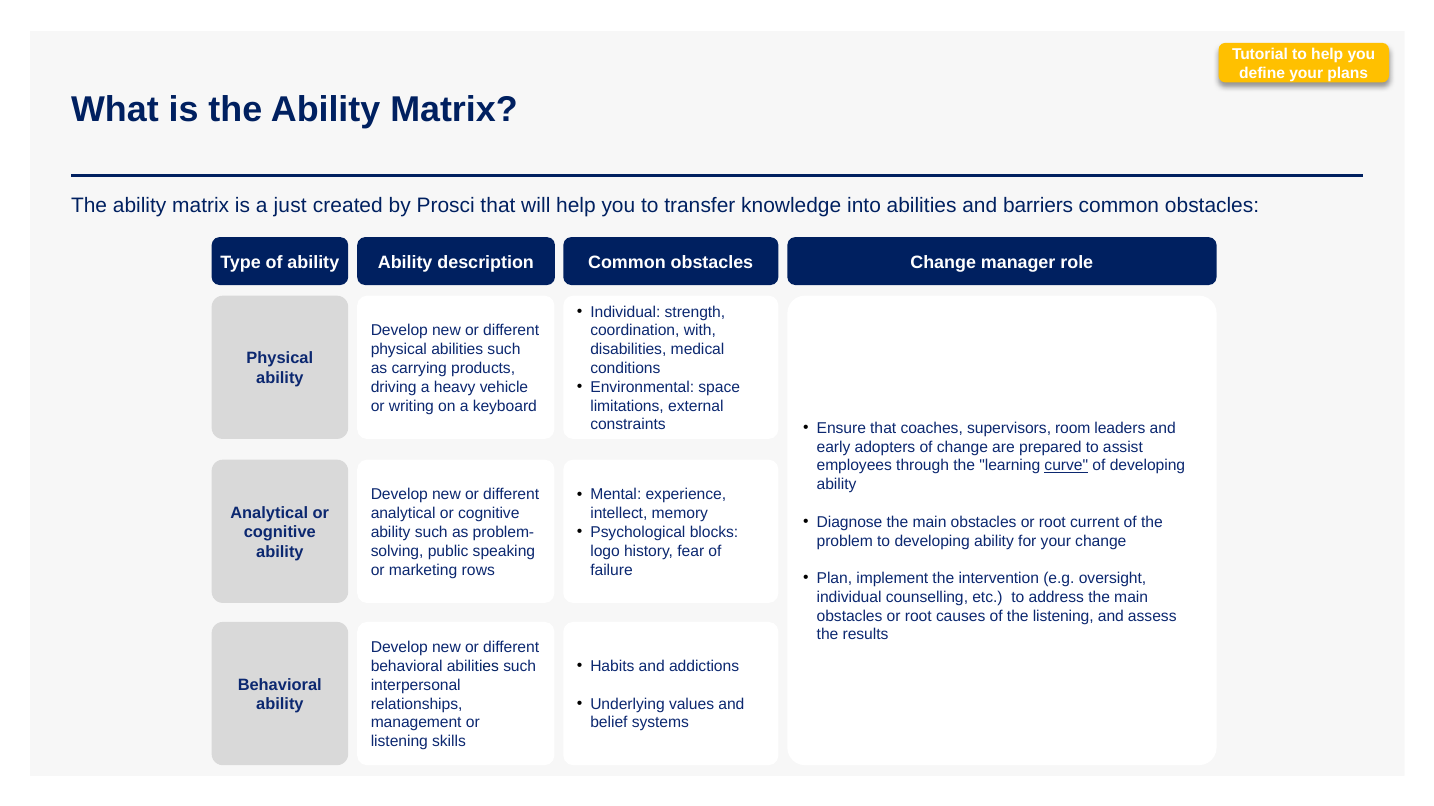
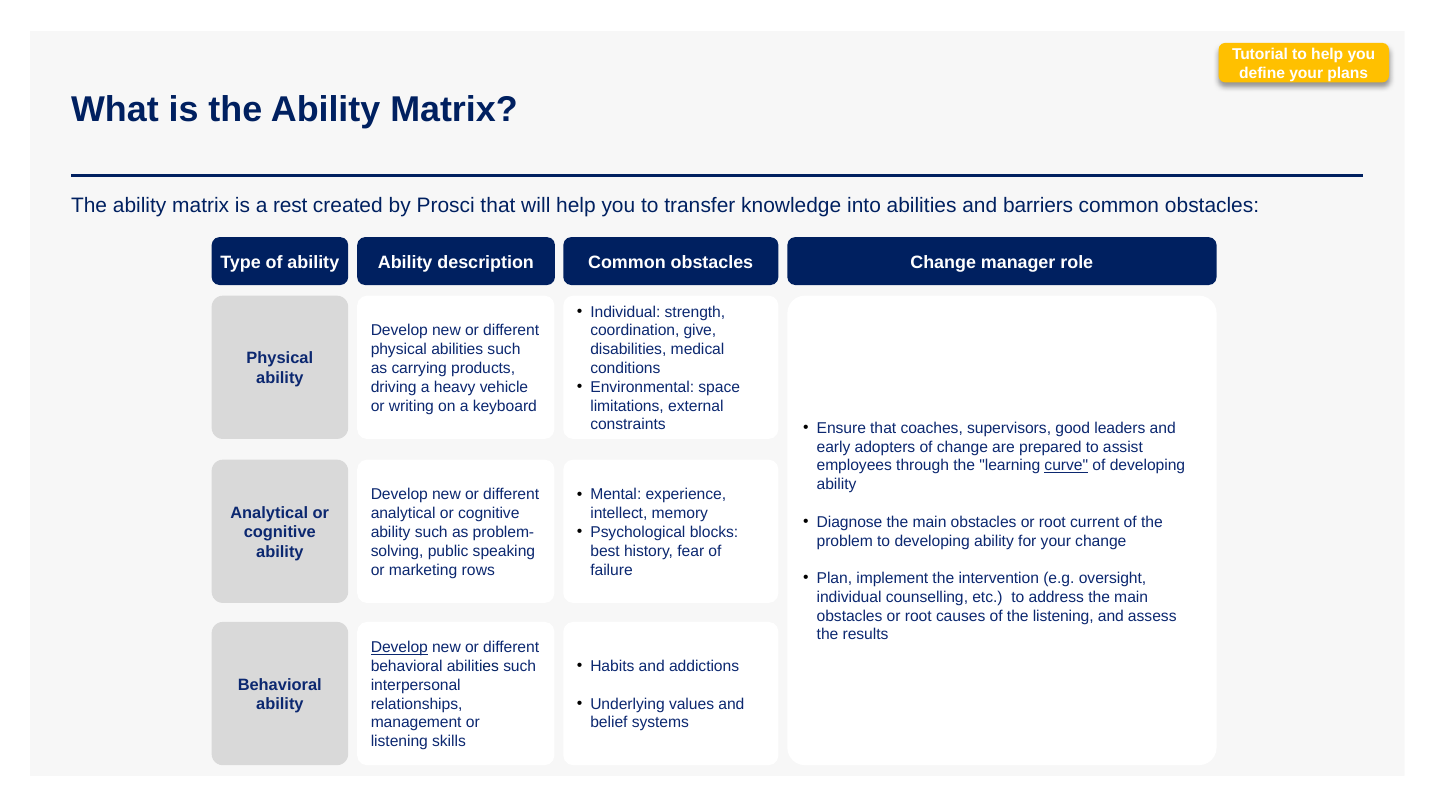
just: just -> rest
with: with -> give
room: room -> good
logo: logo -> best
Develop at (399, 648) underline: none -> present
